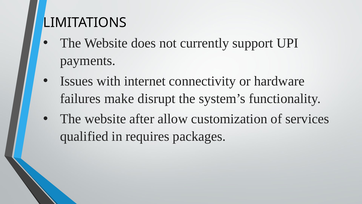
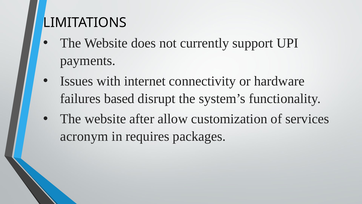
make: make -> based
qualified: qualified -> acronym
